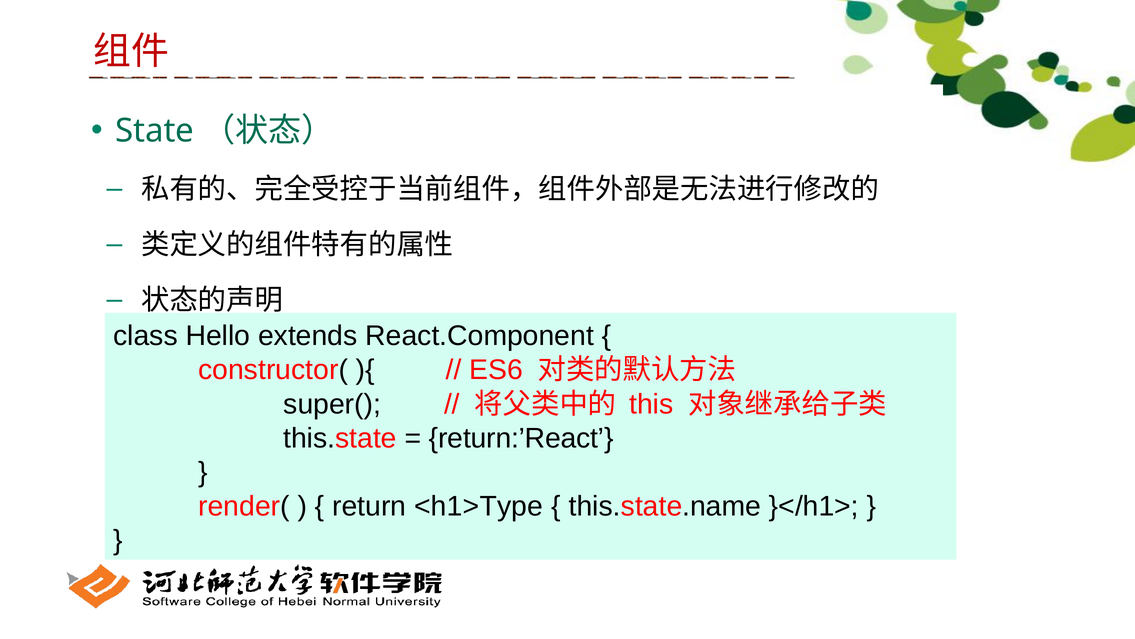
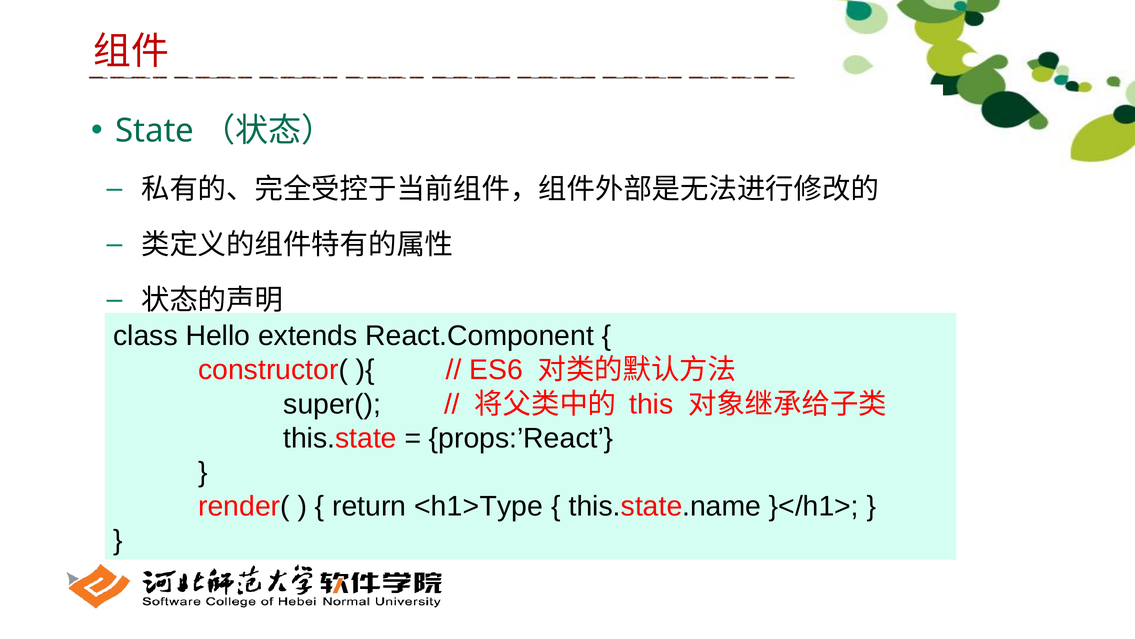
return:’React: return:’React -> props:’React
